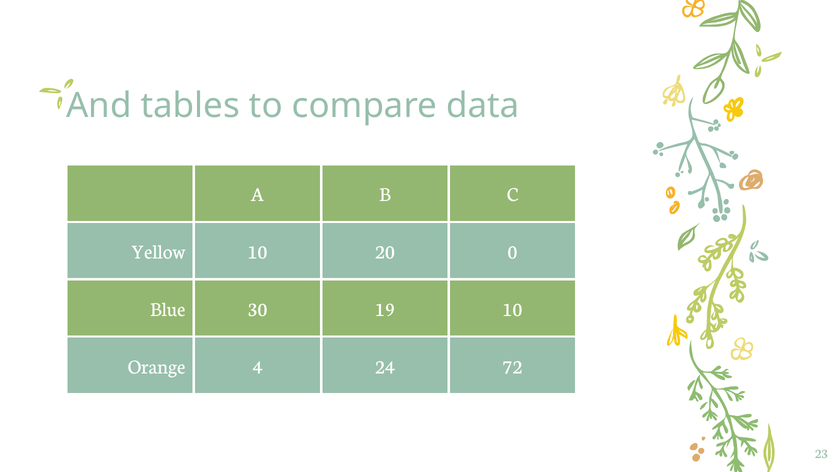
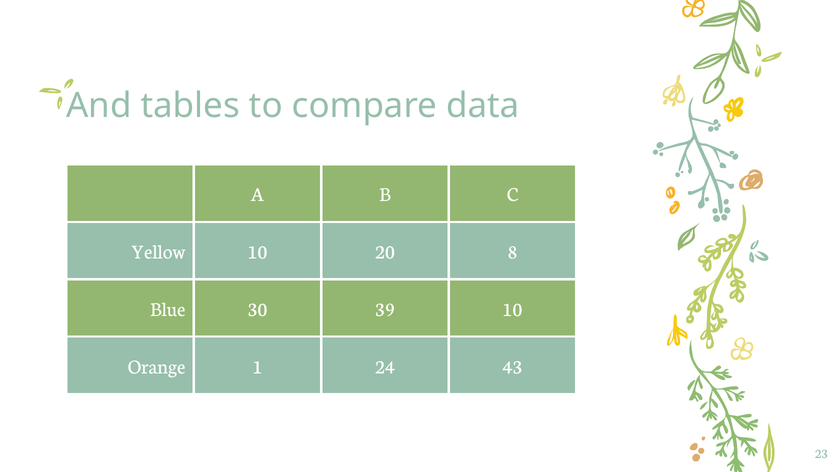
0: 0 -> 8
19: 19 -> 39
4: 4 -> 1
72: 72 -> 43
